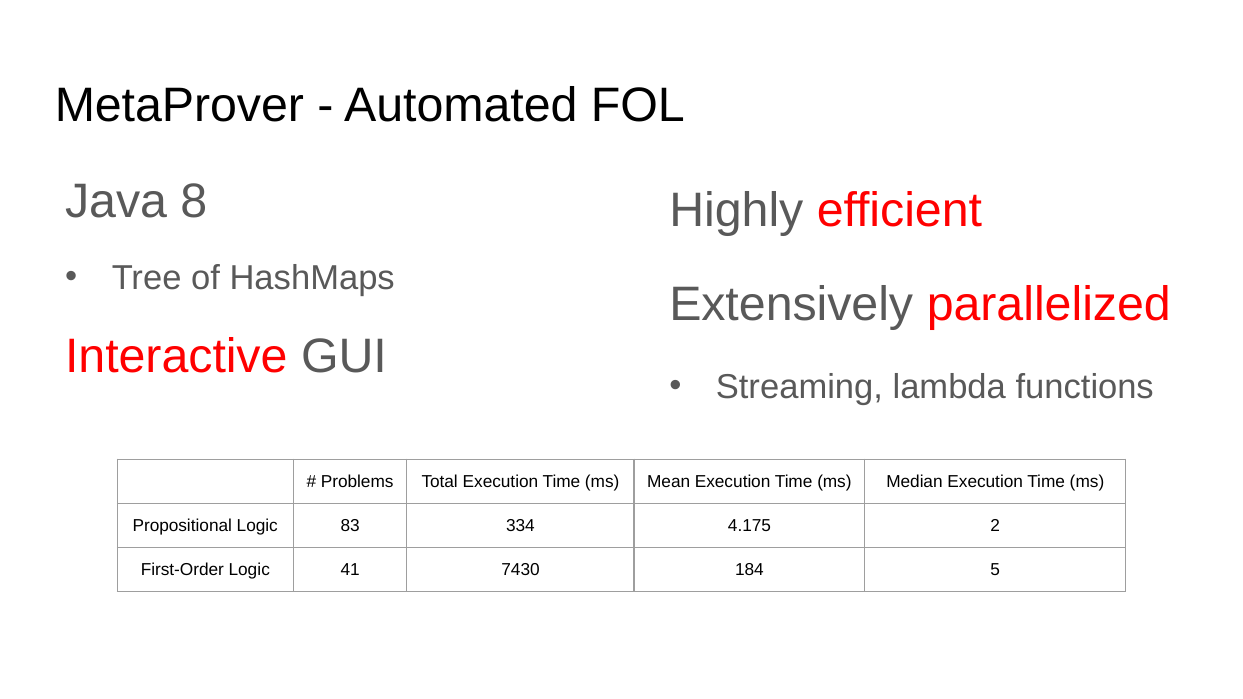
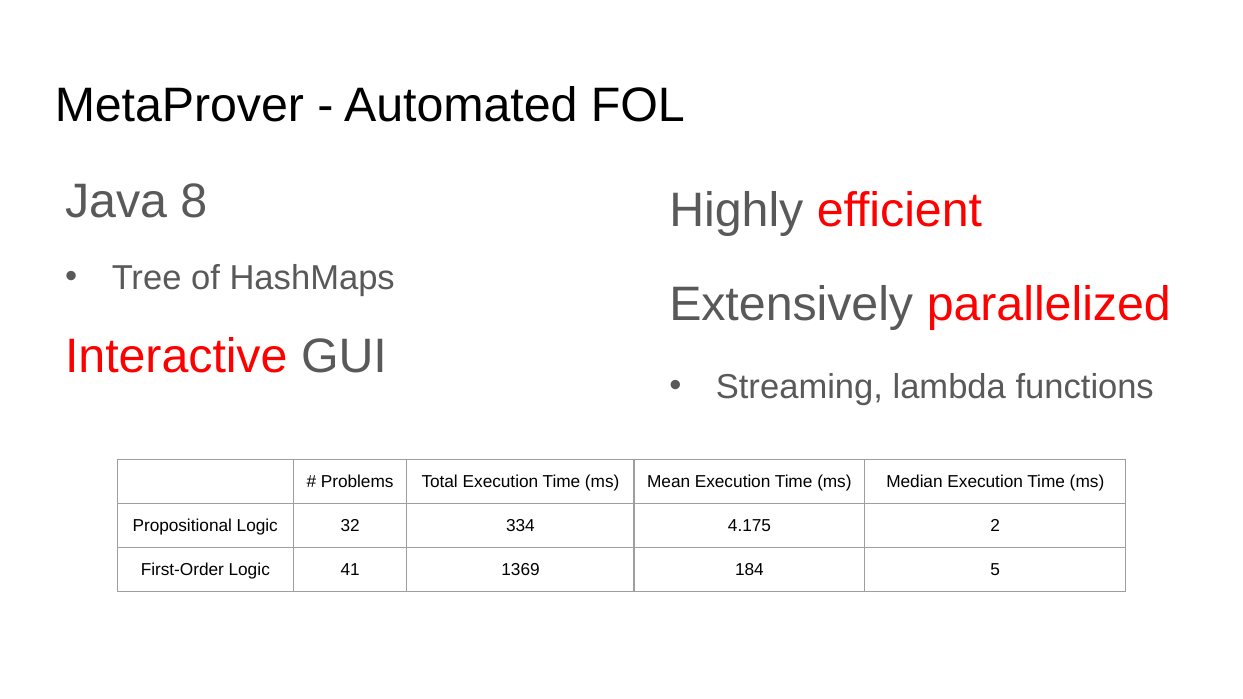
83: 83 -> 32
7430: 7430 -> 1369
